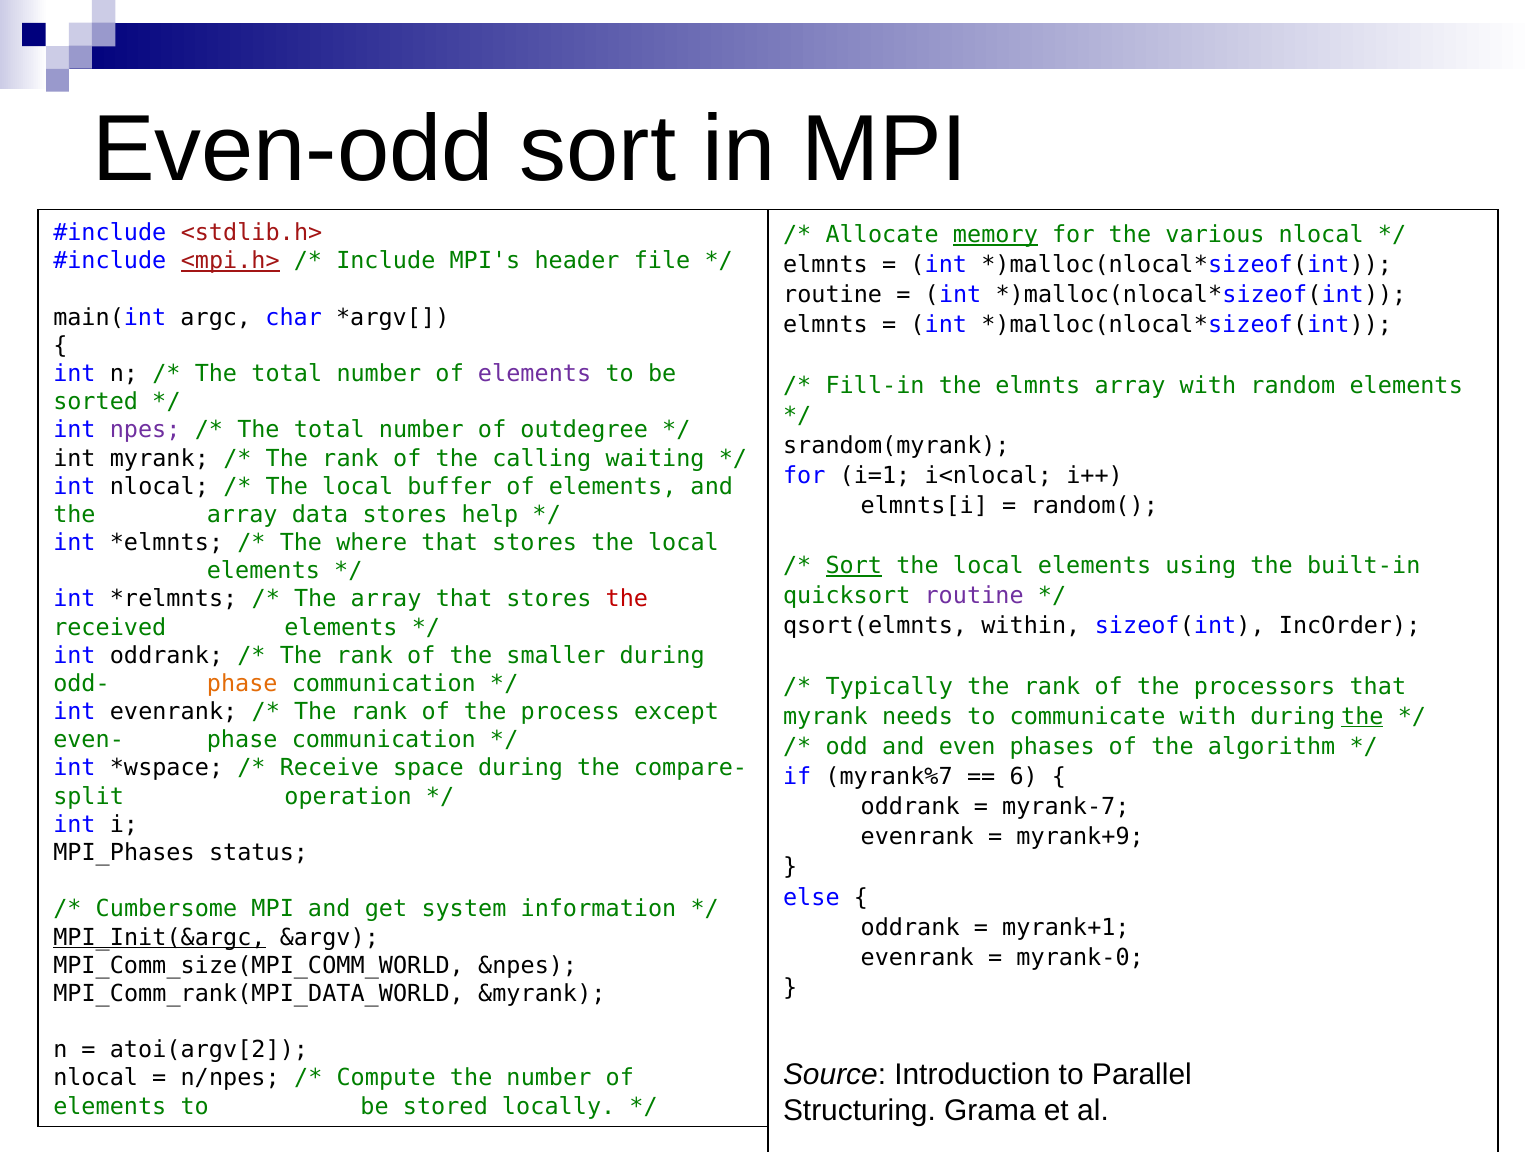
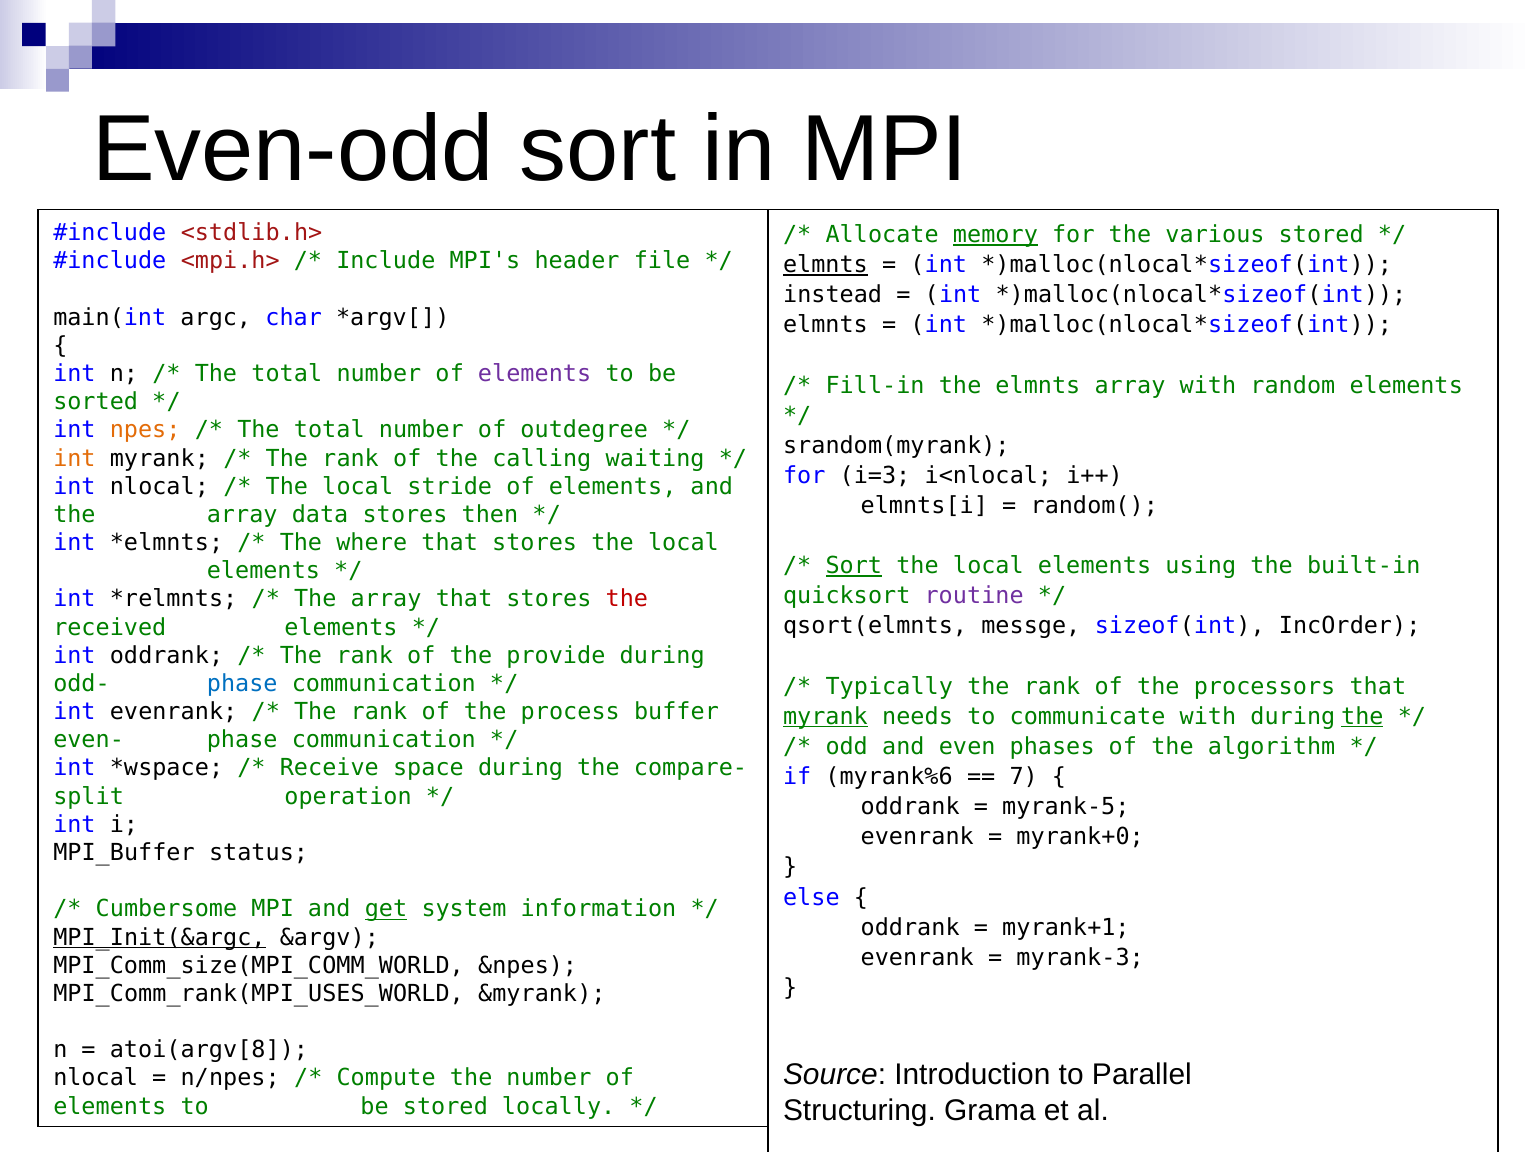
various nlocal: nlocal -> stored
<mpi.h> underline: present -> none
elmnts at (825, 265) underline: none -> present
routine at (833, 295): routine -> instead
npes colour: purple -> orange
int at (74, 458) colour: black -> orange
i=1: i=1 -> i=3
buffer: buffer -> stride
help: help -> then
within: within -> messge
smaller: smaller -> provide
phase at (242, 684) colour: orange -> blue
except: except -> buffer
myrank at (825, 717) underline: none -> present
myrank%7: myrank%7 -> myrank%6
6: 6 -> 7
myrank-7: myrank-7 -> myrank-5
myrank+9: myrank+9 -> myrank+0
MPI_Phases: MPI_Phases -> MPI_Buffer
get underline: none -> present
myrank-0: myrank-0 -> myrank-3
MPI_Comm_rank(MPI_DATA_WORLD: MPI_Comm_rank(MPI_DATA_WORLD -> MPI_Comm_rank(MPI_USES_WORLD
atoi(argv[2: atoi(argv[2 -> atoi(argv[8
